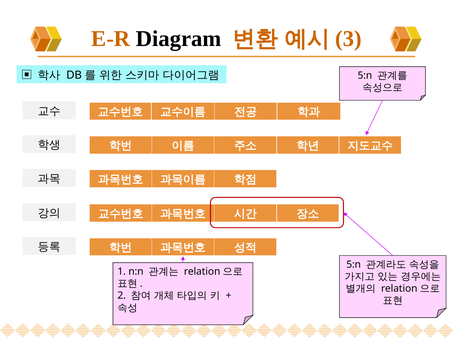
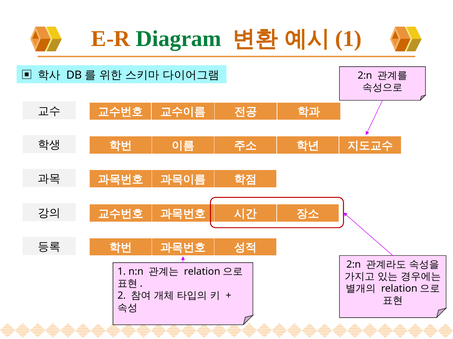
Diagram colour: black -> green
3 at (349, 39): 3 -> 1
5:n at (365, 76): 5:n -> 2:n
5:n at (354, 265): 5:n -> 2:n
